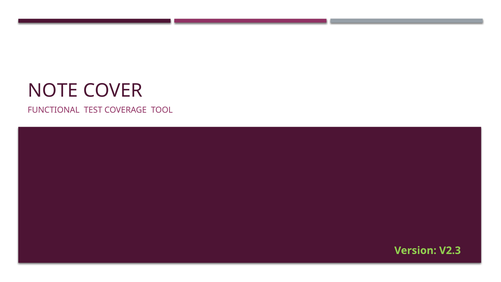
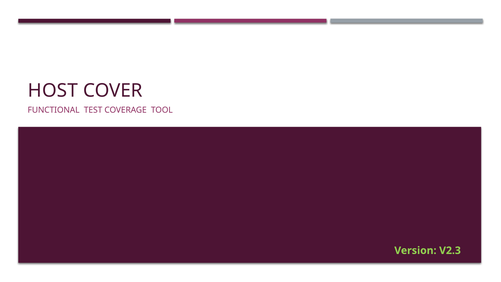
NOTE: NOTE -> HOST
